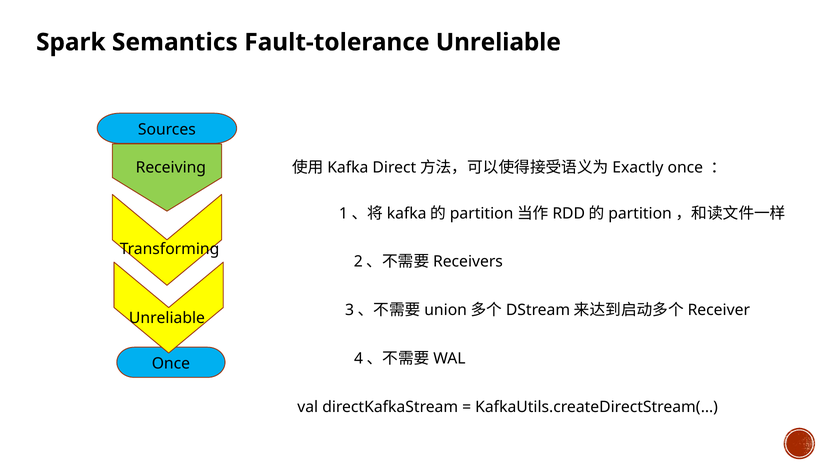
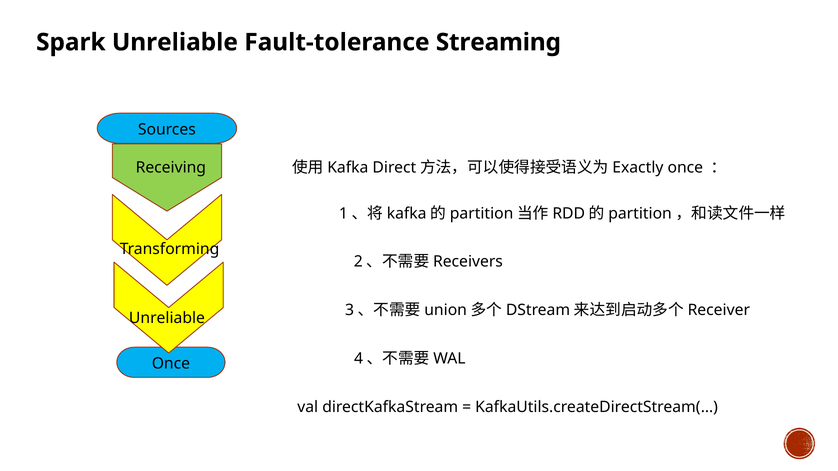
Spark Semantics: Semantics -> Unreliable
Fault-tolerance Unreliable: Unreliable -> Streaming
